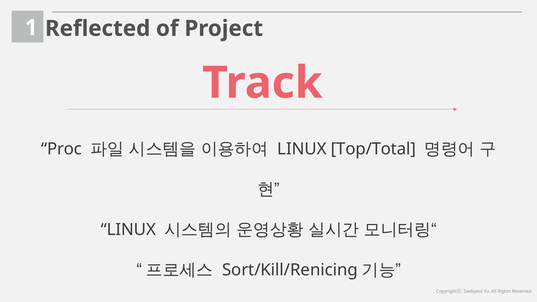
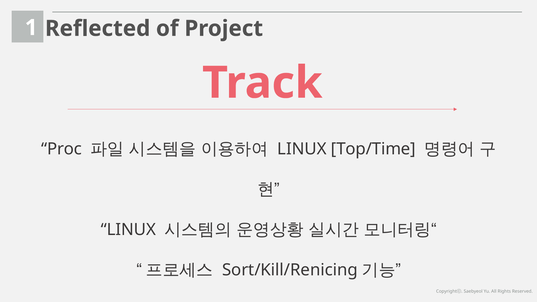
Top/Total: Top/Total -> Top/Time
